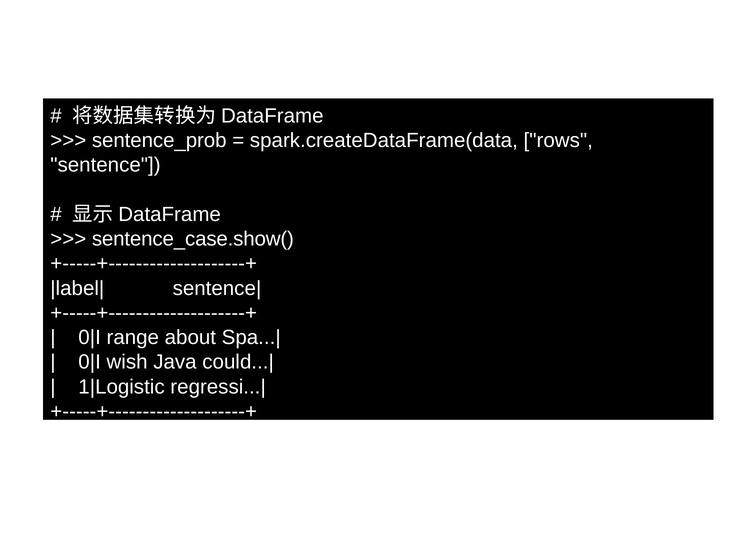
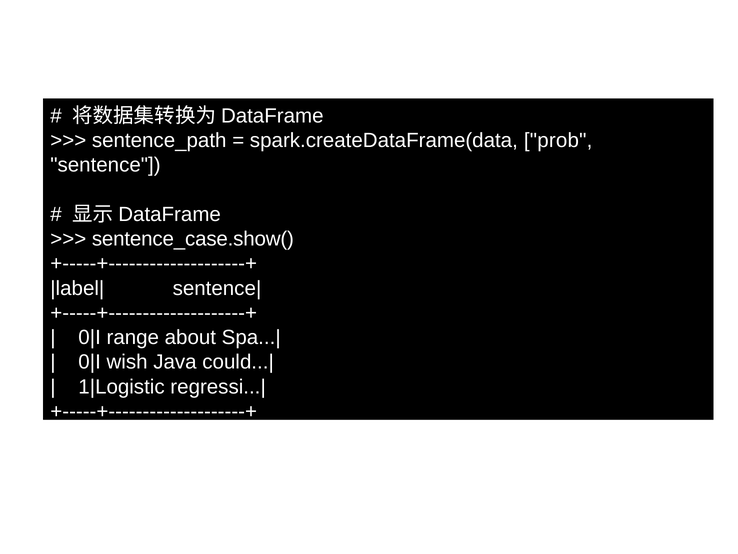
sentence_prob: sentence_prob -> sentence_path
rows: rows -> prob
